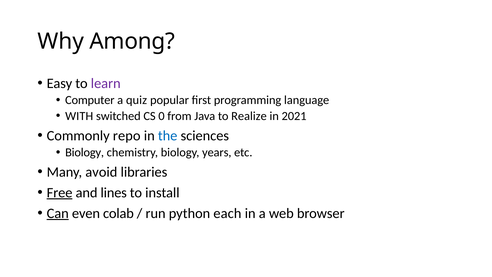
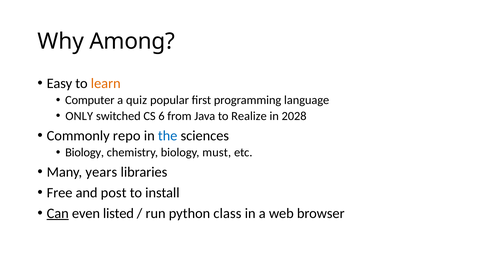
learn colour: purple -> orange
WITH: WITH -> ONLY
0: 0 -> 6
2021: 2021 -> 2028
years: years -> must
avoid: avoid -> years
Free underline: present -> none
lines: lines -> post
colab: colab -> listed
each: each -> class
